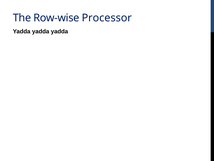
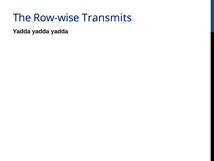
Processor: Processor -> Transmits
